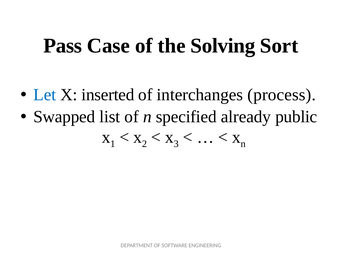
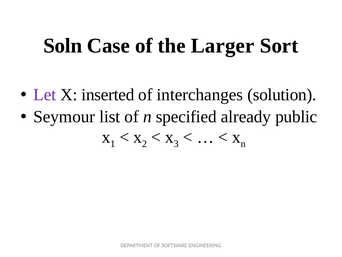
Pass: Pass -> Soln
Solving: Solving -> Larger
Let colour: blue -> purple
process: process -> solution
Swapped: Swapped -> Seymour
